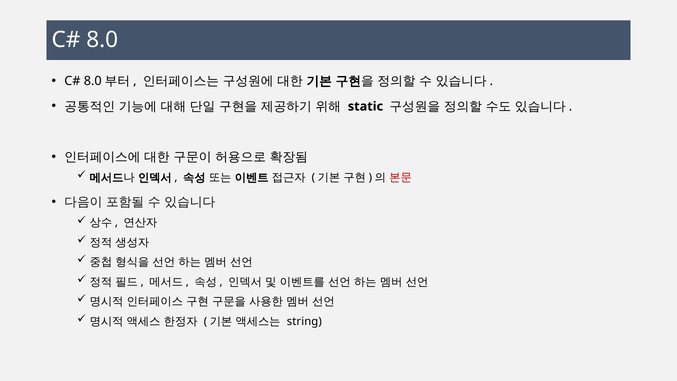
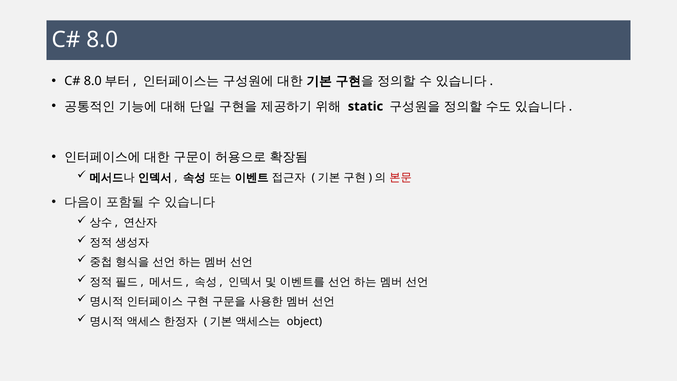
string: string -> object
